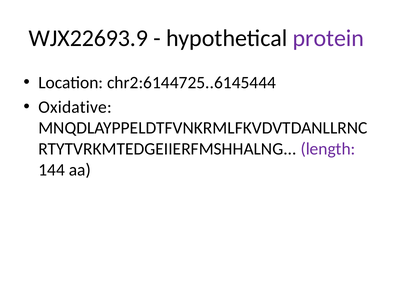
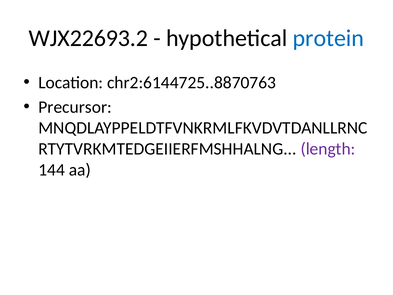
WJX22693.9: WJX22693.9 -> WJX22693.2
protein colour: purple -> blue
chr2:6144725..6145444: chr2:6144725..6145444 -> chr2:6144725..8870763
Oxidative: Oxidative -> Precursor
